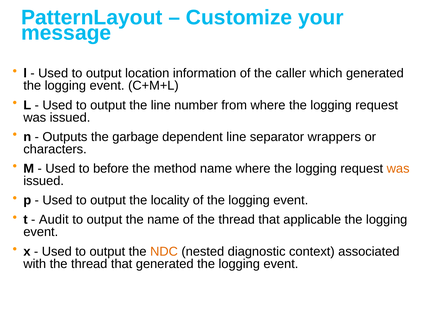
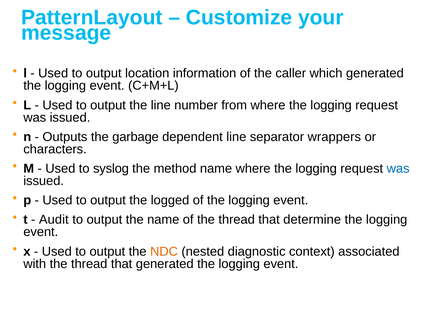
before: before -> syslog
was at (398, 168) colour: orange -> blue
locality: locality -> logged
applicable: applicable -> determine
